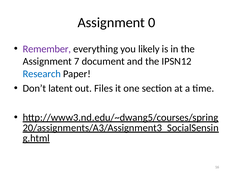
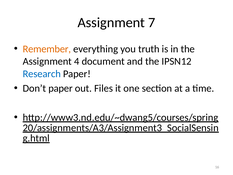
0: 0 -> 7
Remember colour: purple -> orange
likely: likely -> truth
7: 7 -> 4
Don’t latent: latent -> paper
